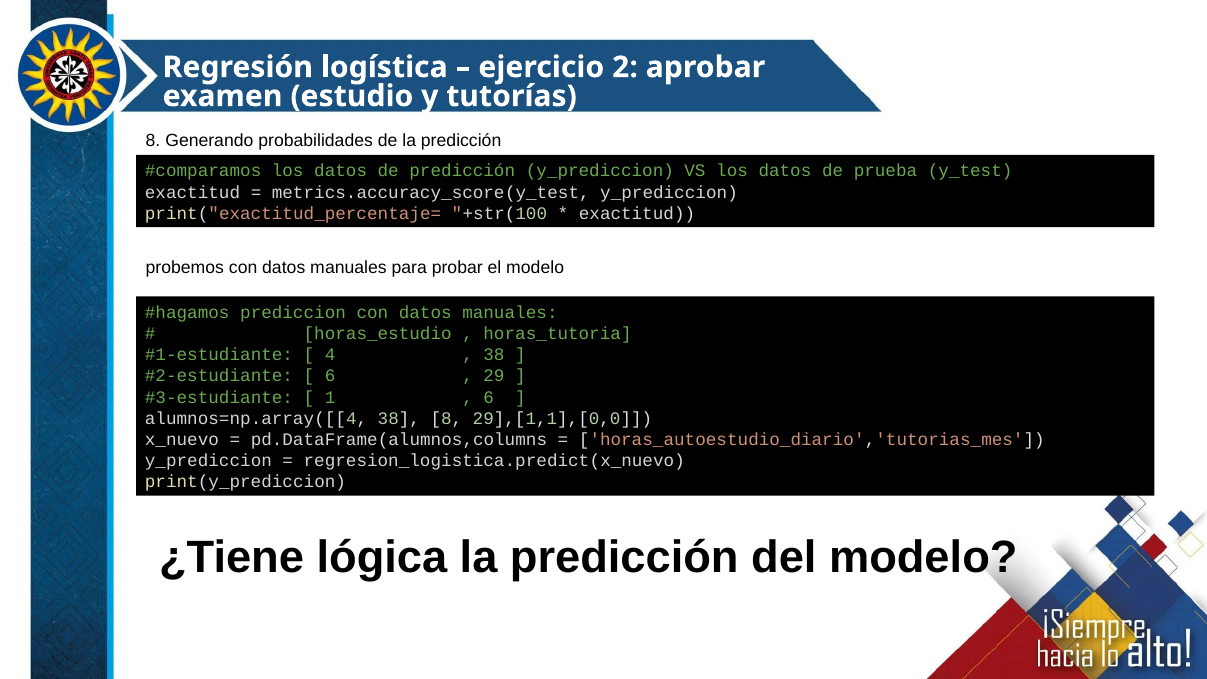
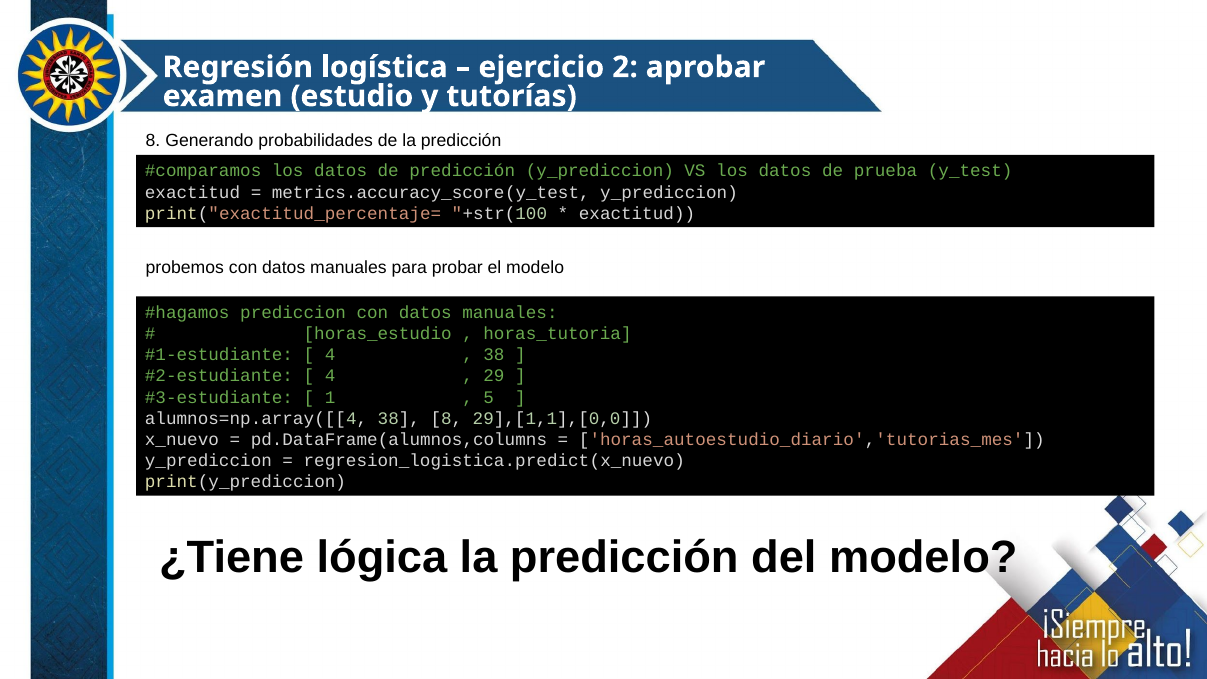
6 at (330, 376): 6 -> 4
6 at (489, 397): 6 -> 5
